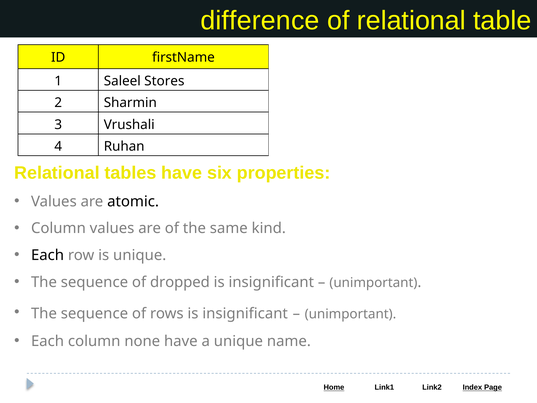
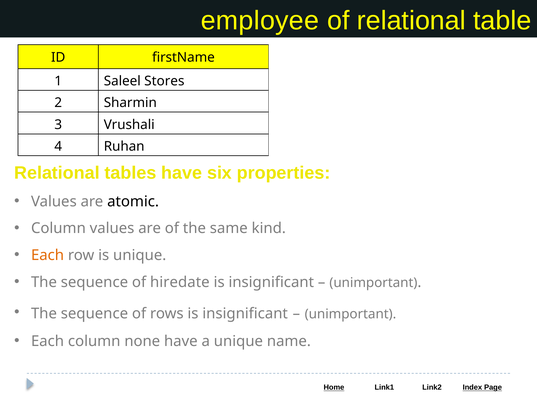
difference: difference -> employee
Each at (48, 255) colour: black -> orange
dropped: dropped -> hiredate
